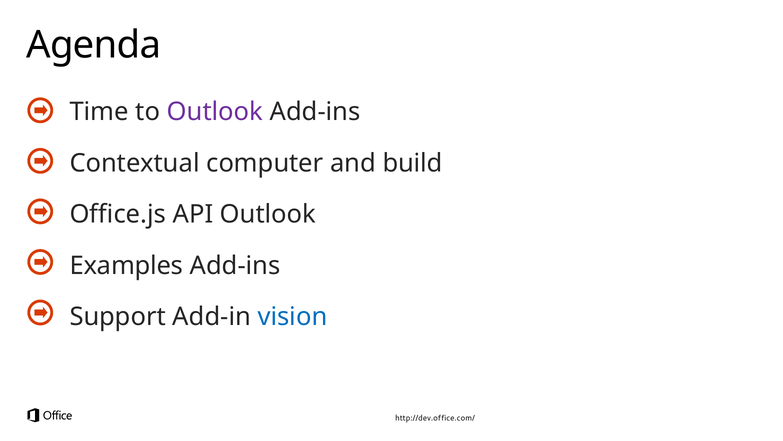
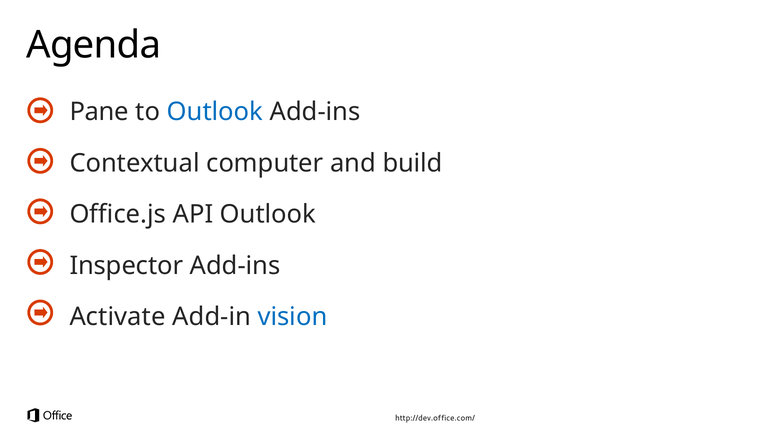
Time: Time -> Pane
Outlook at (215, 112) colour: purple -> blue
Examples: Examples -> Inspector
Support: Support -> Activate
